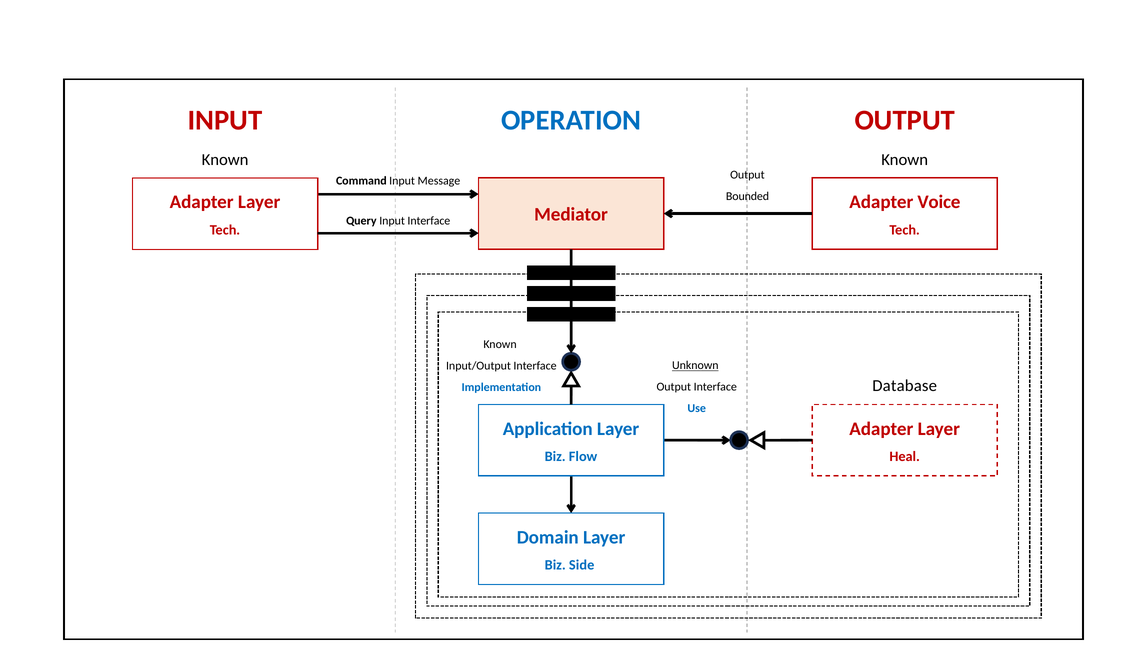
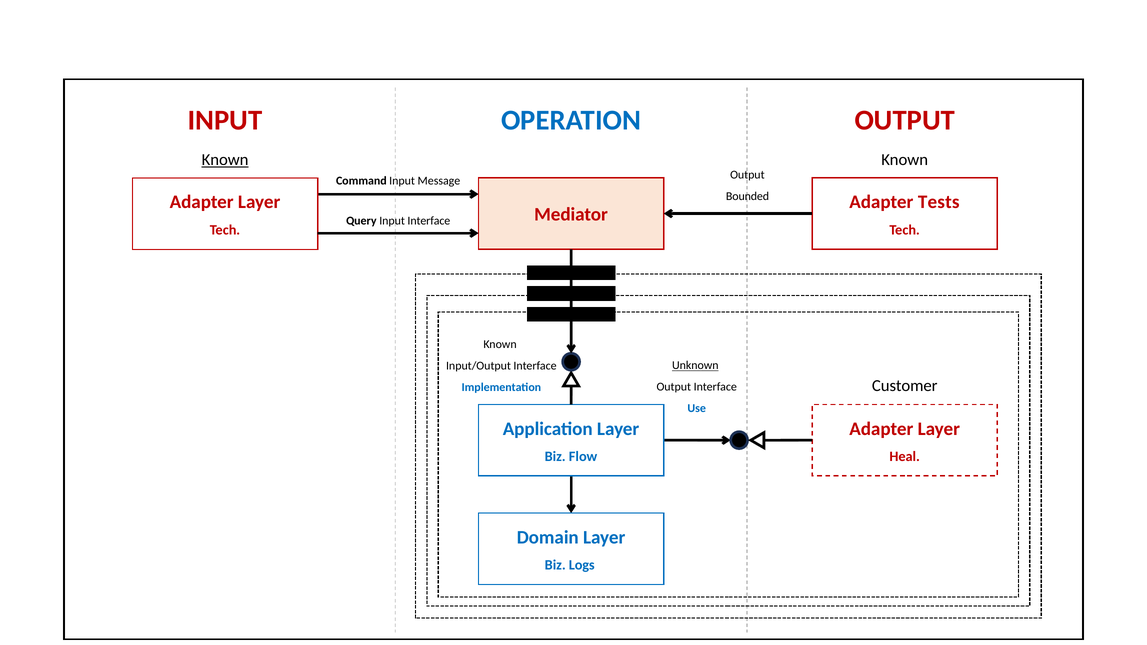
Known at (225, 160) underline: none -> present
Voice: Voice -> Tests
Database: Database -> Customer
Side: Side -> Logs
